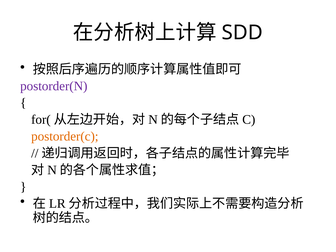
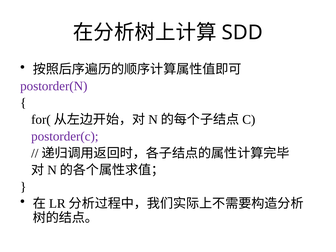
postorder(c colour: orange -> purple
